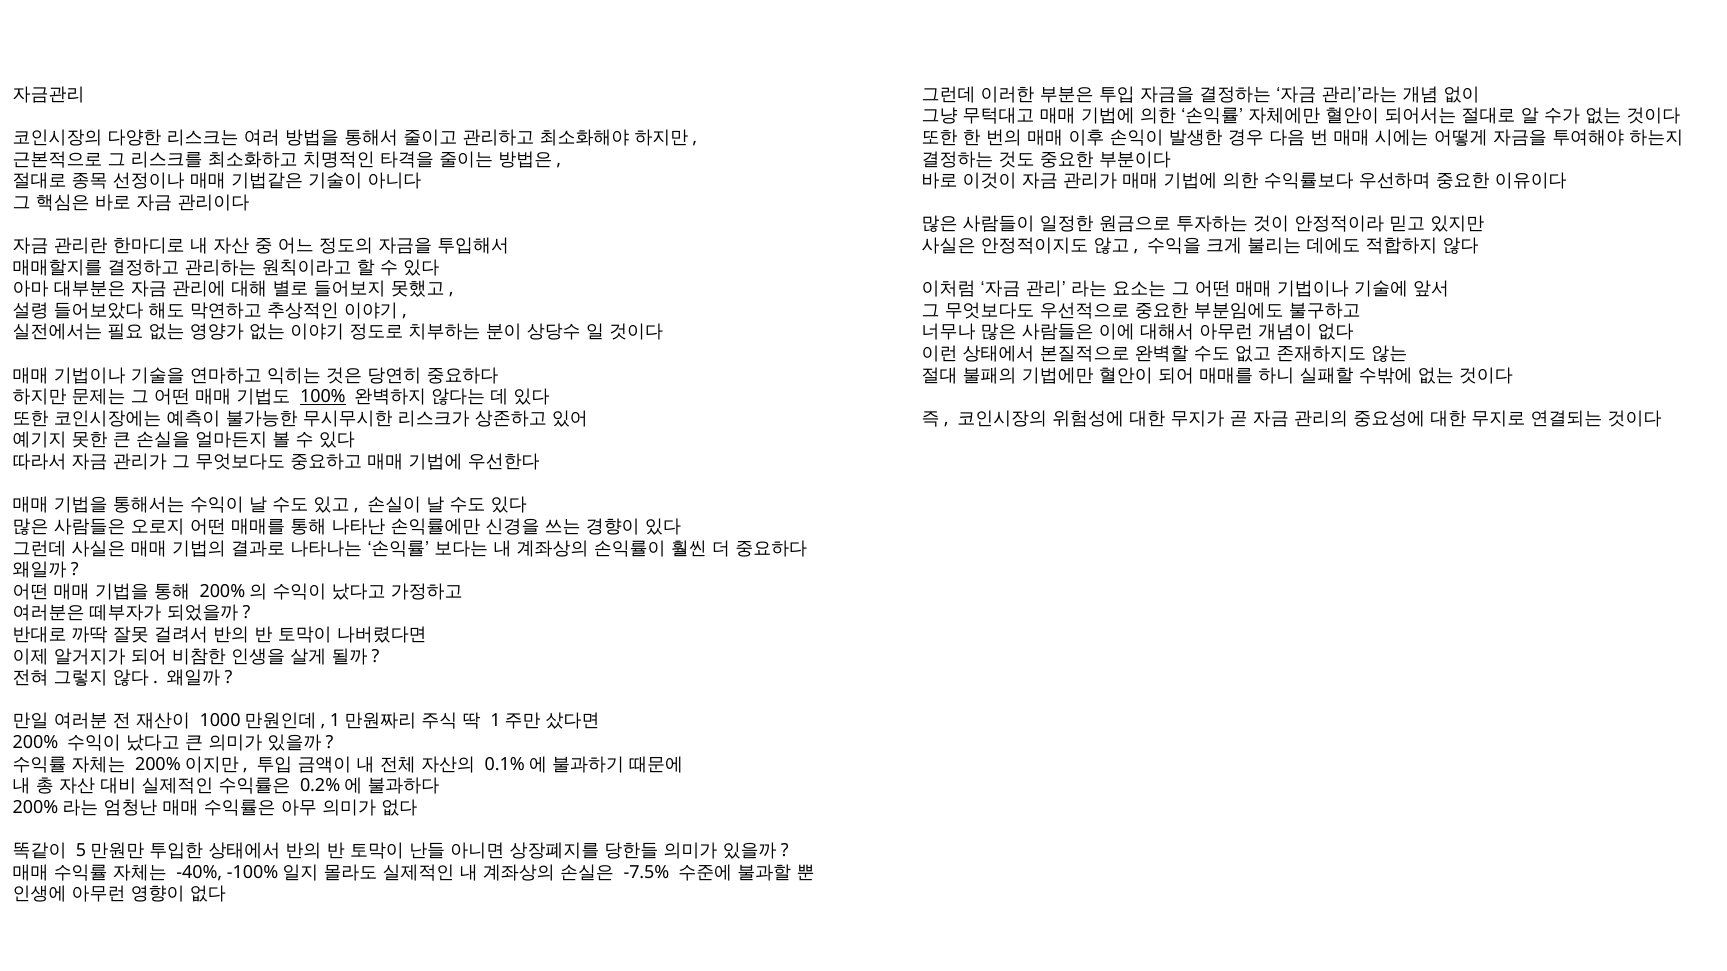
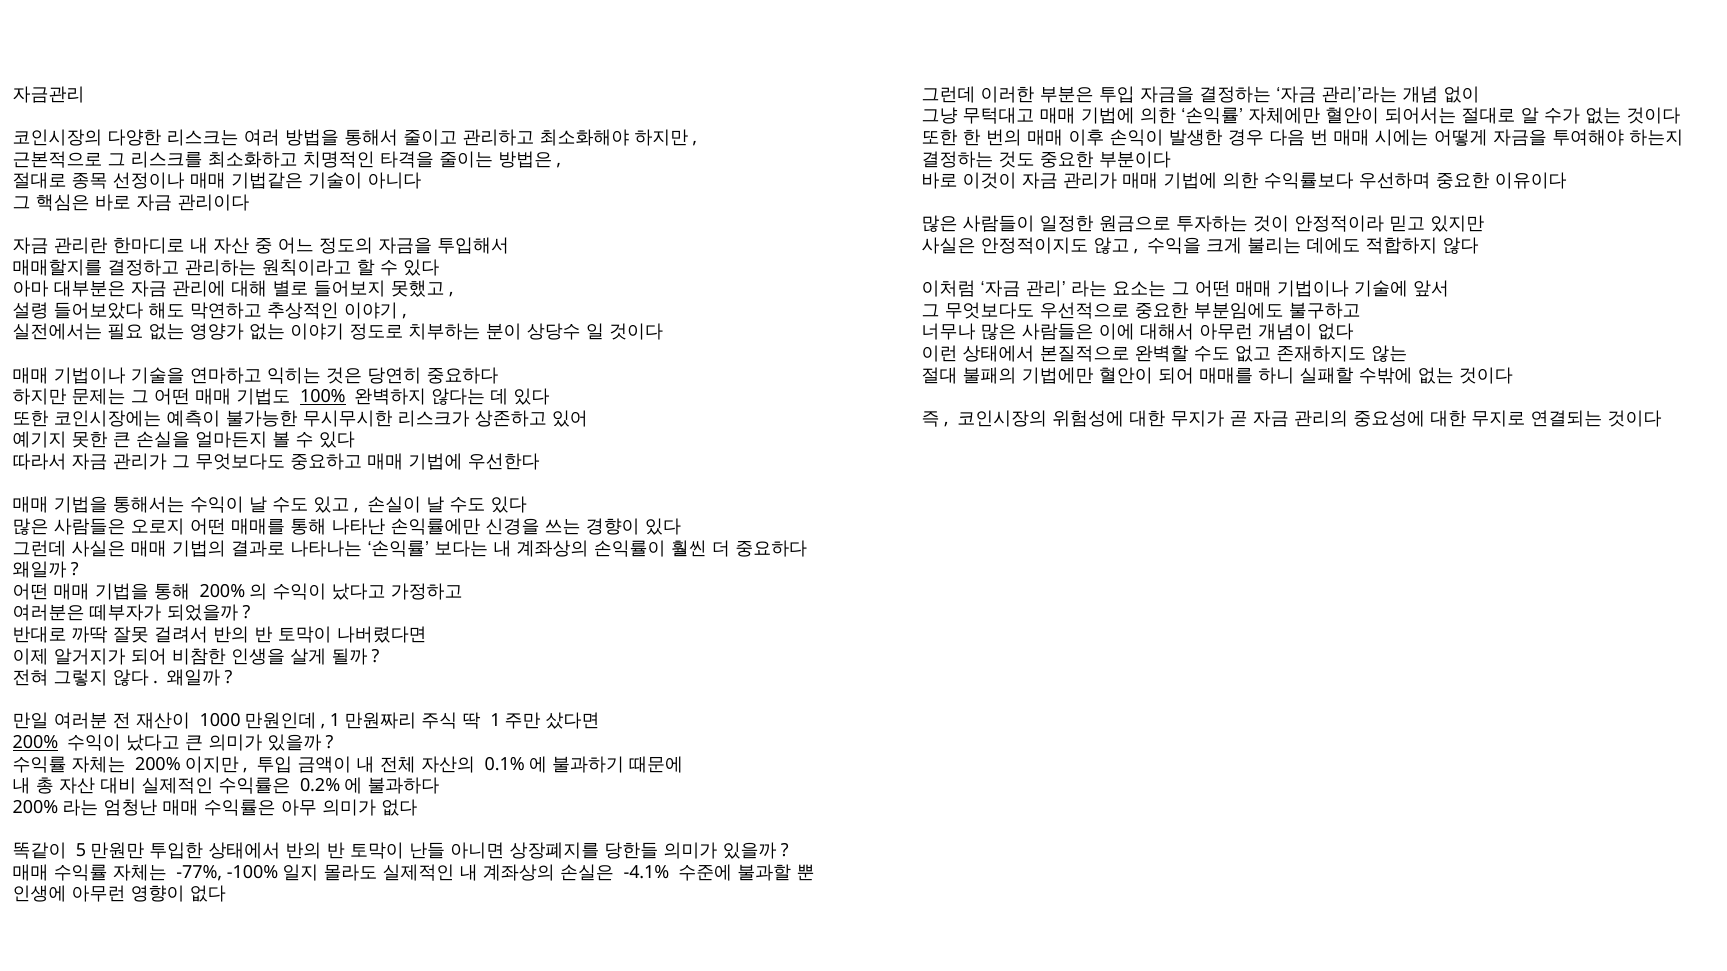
200% underline: none -> present
-40%: -40% -> -77%
-7.5%: -7.5% -> -4.1%
